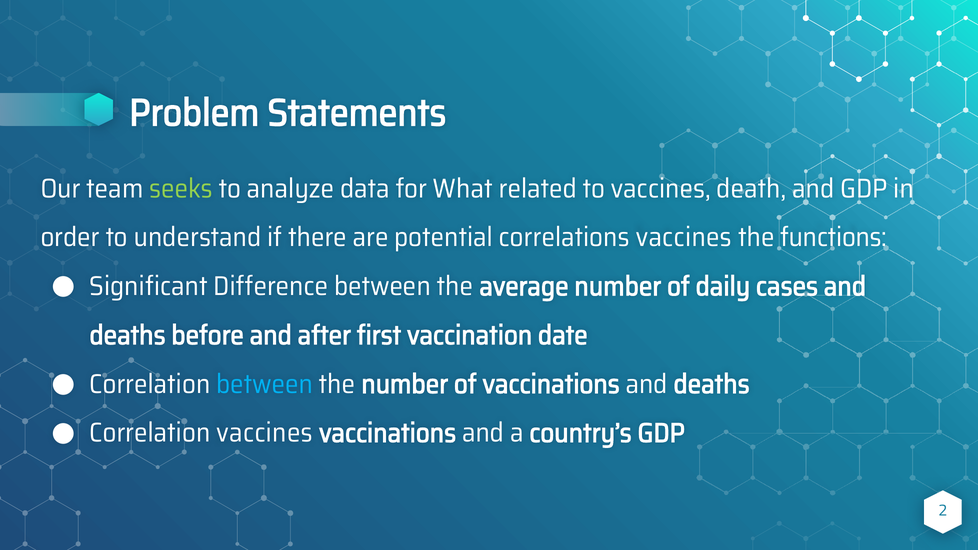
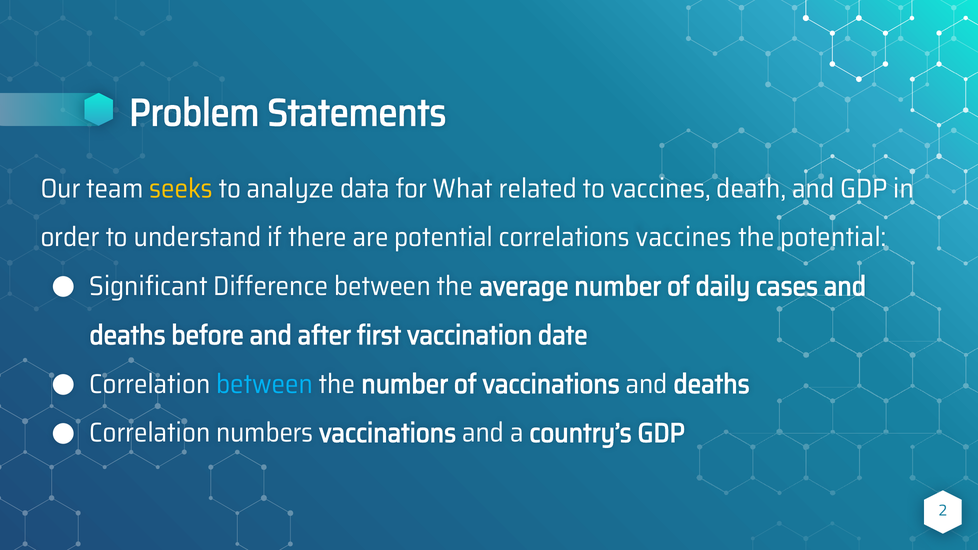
seeks colour: light green -> yellow
the functions: functions -> potential
Correlation vaccines: vaccines -> numbers
